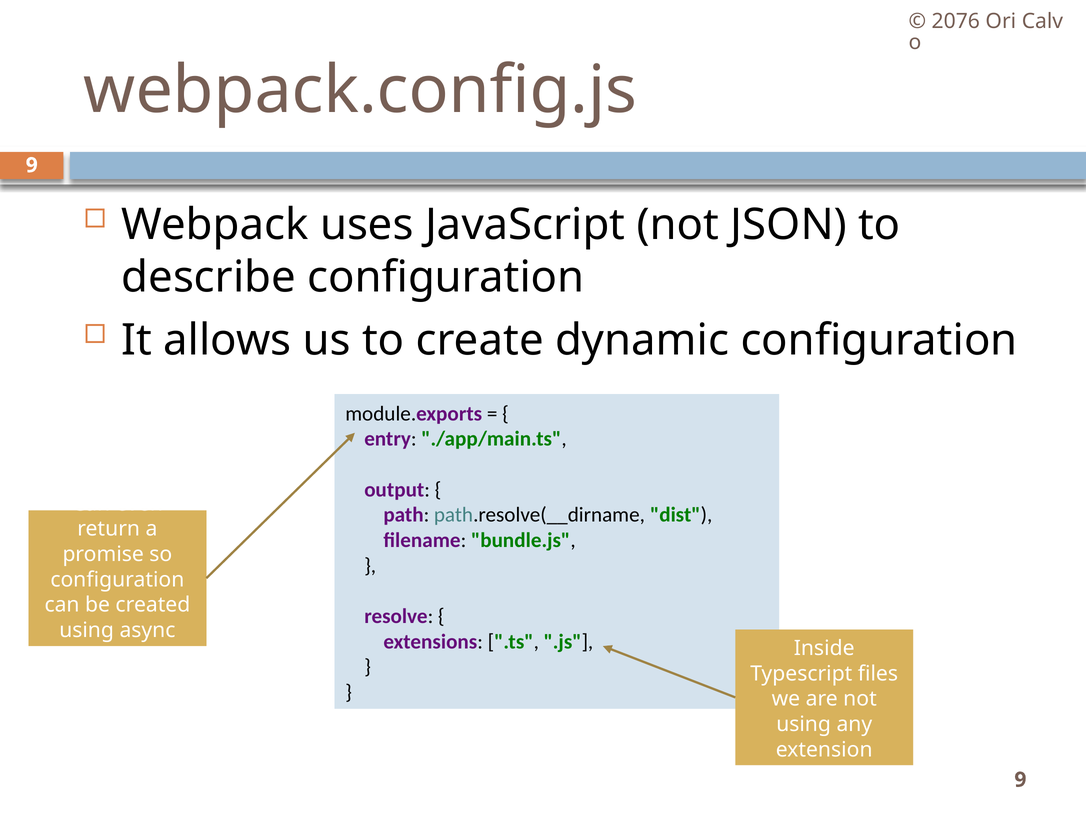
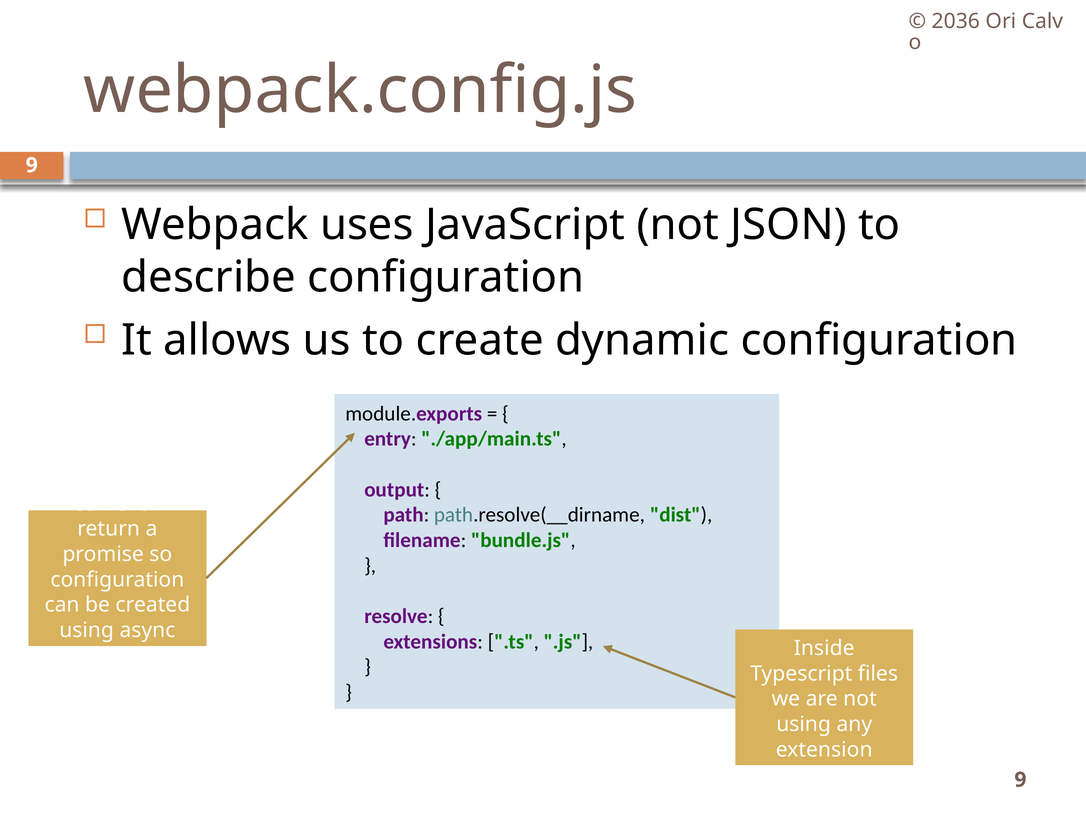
2076: 2076 -> 2036
